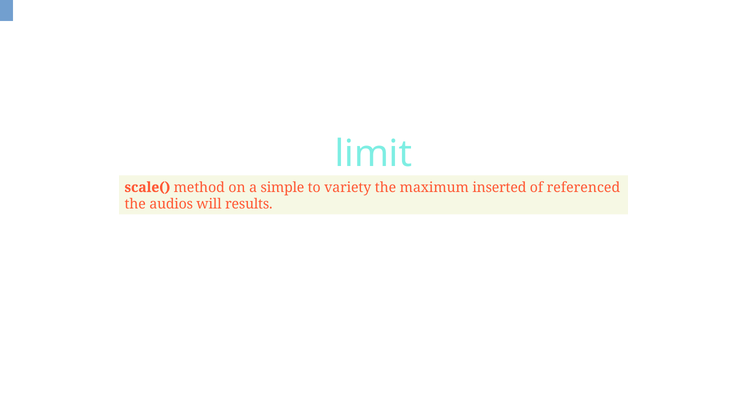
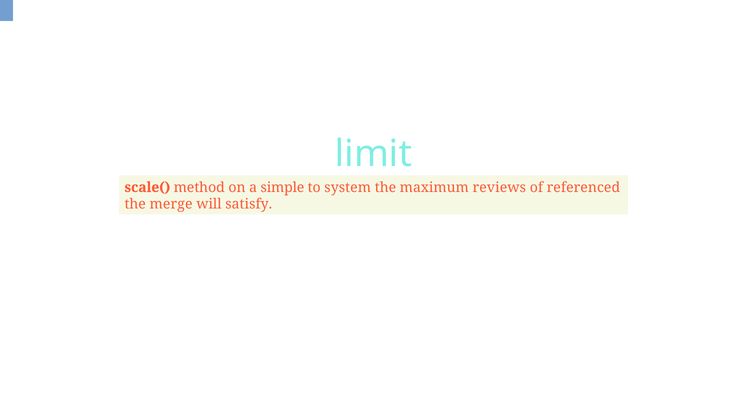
variety: variety -> system
inserted: inserted -> reviews
audios: audios -> merge
results: results -> satisfy
